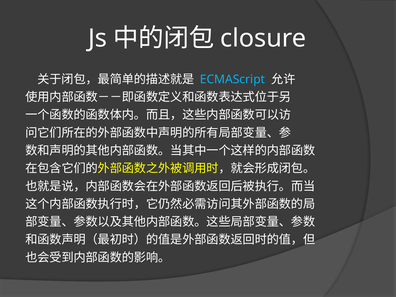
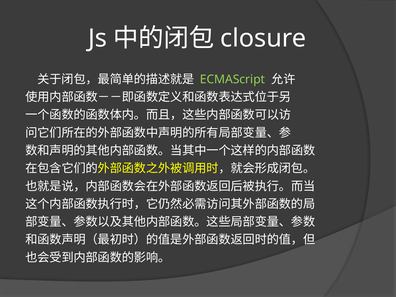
ECMAScript colour: light blue -> light green
